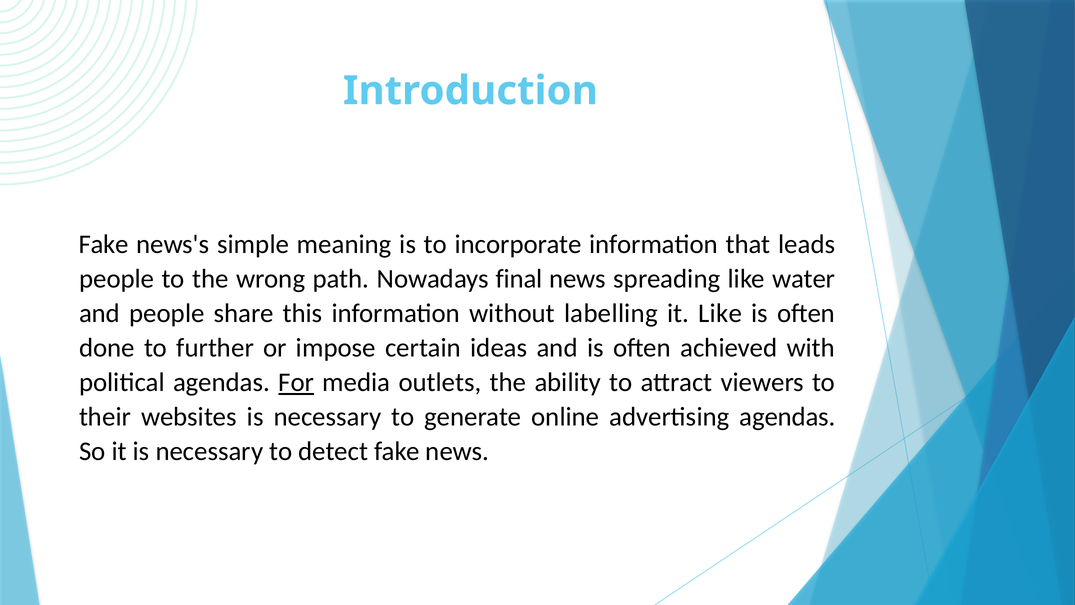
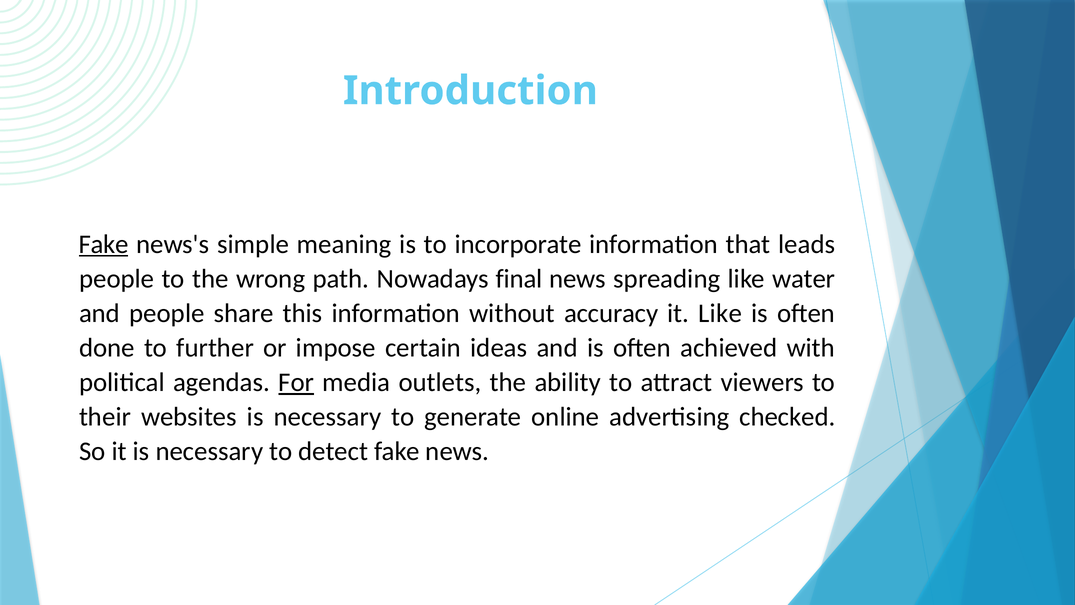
Fake at (104, 244) underline: none -> present
labelling: labelling -> accuracy
advertising agendas: agendas -> checked
